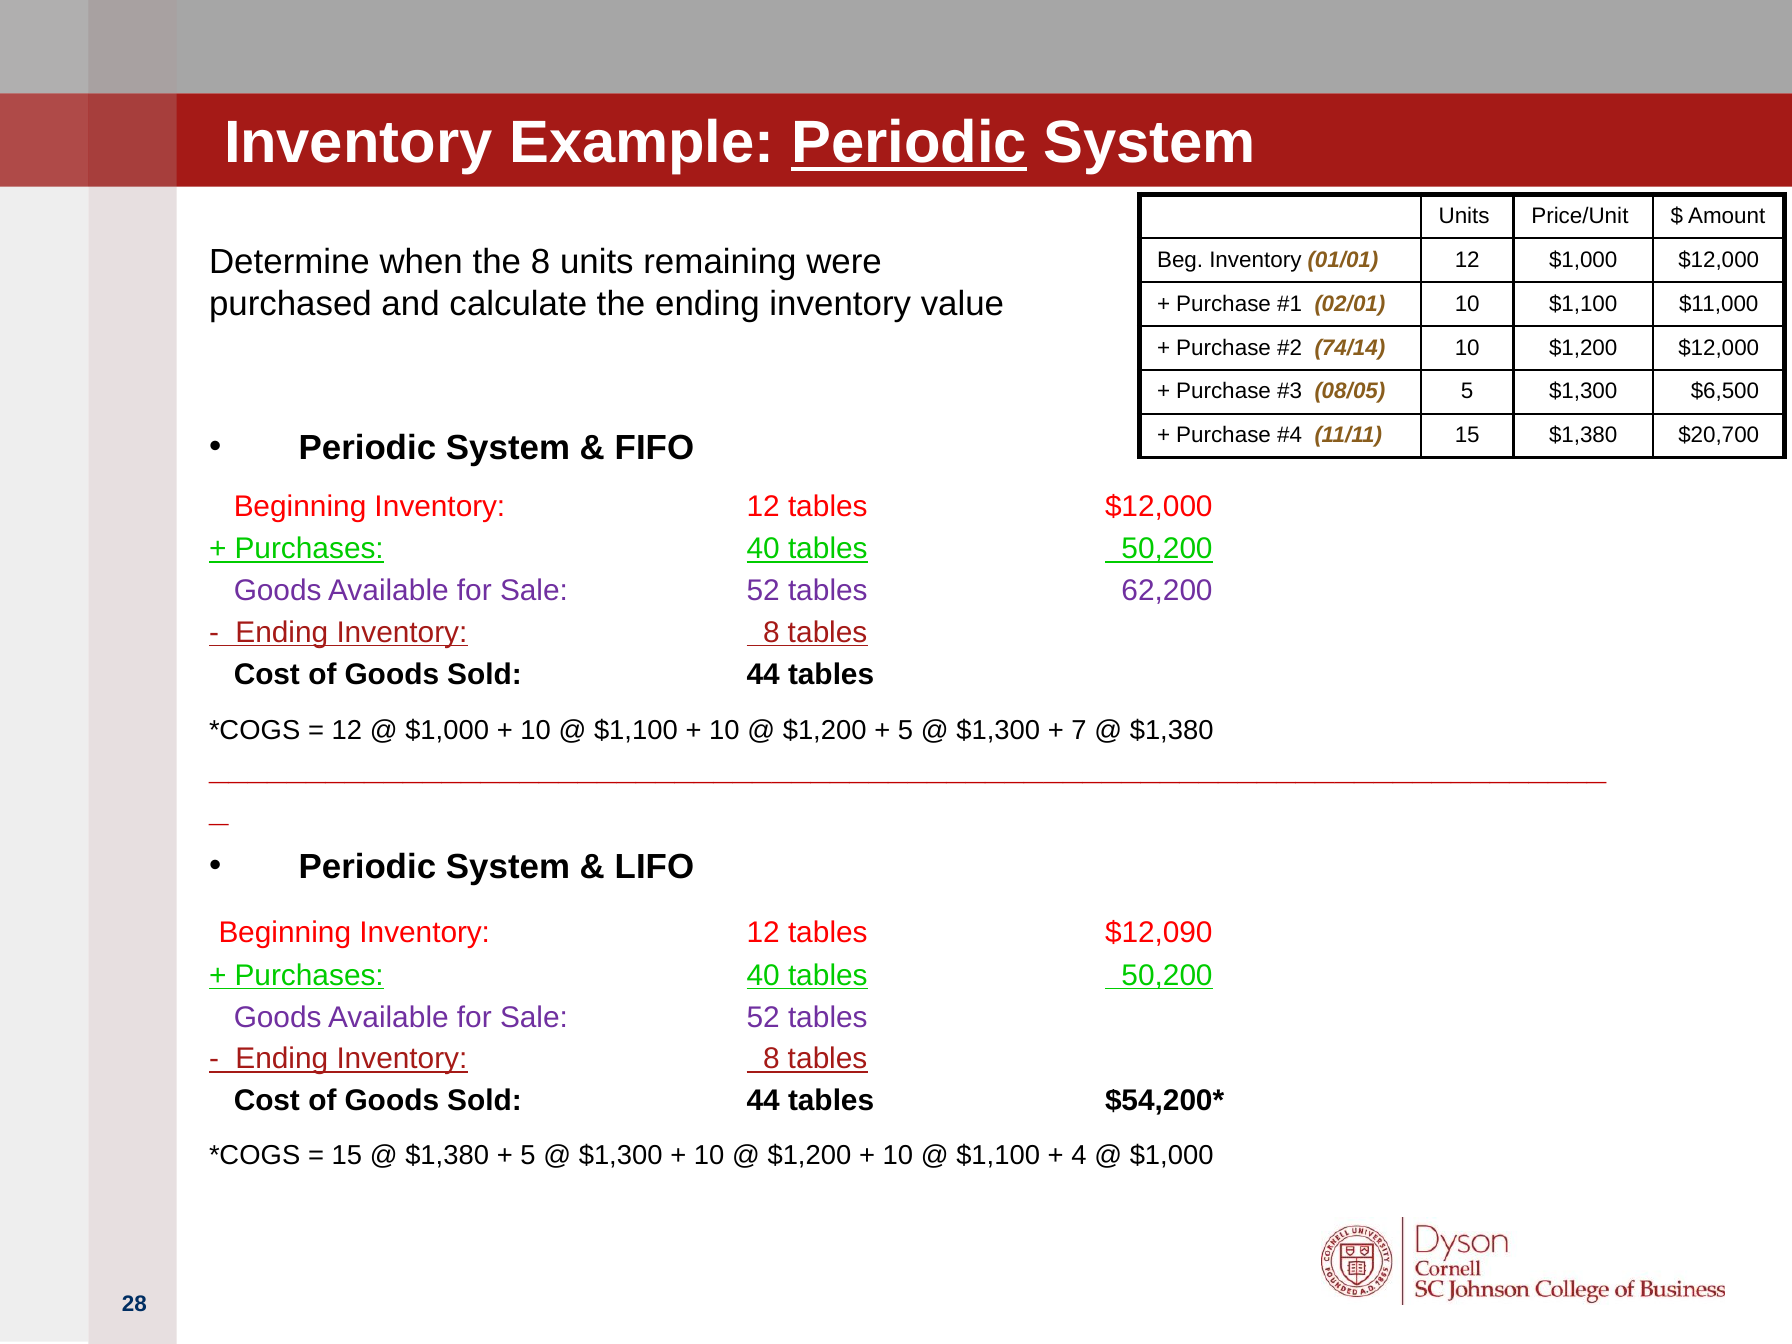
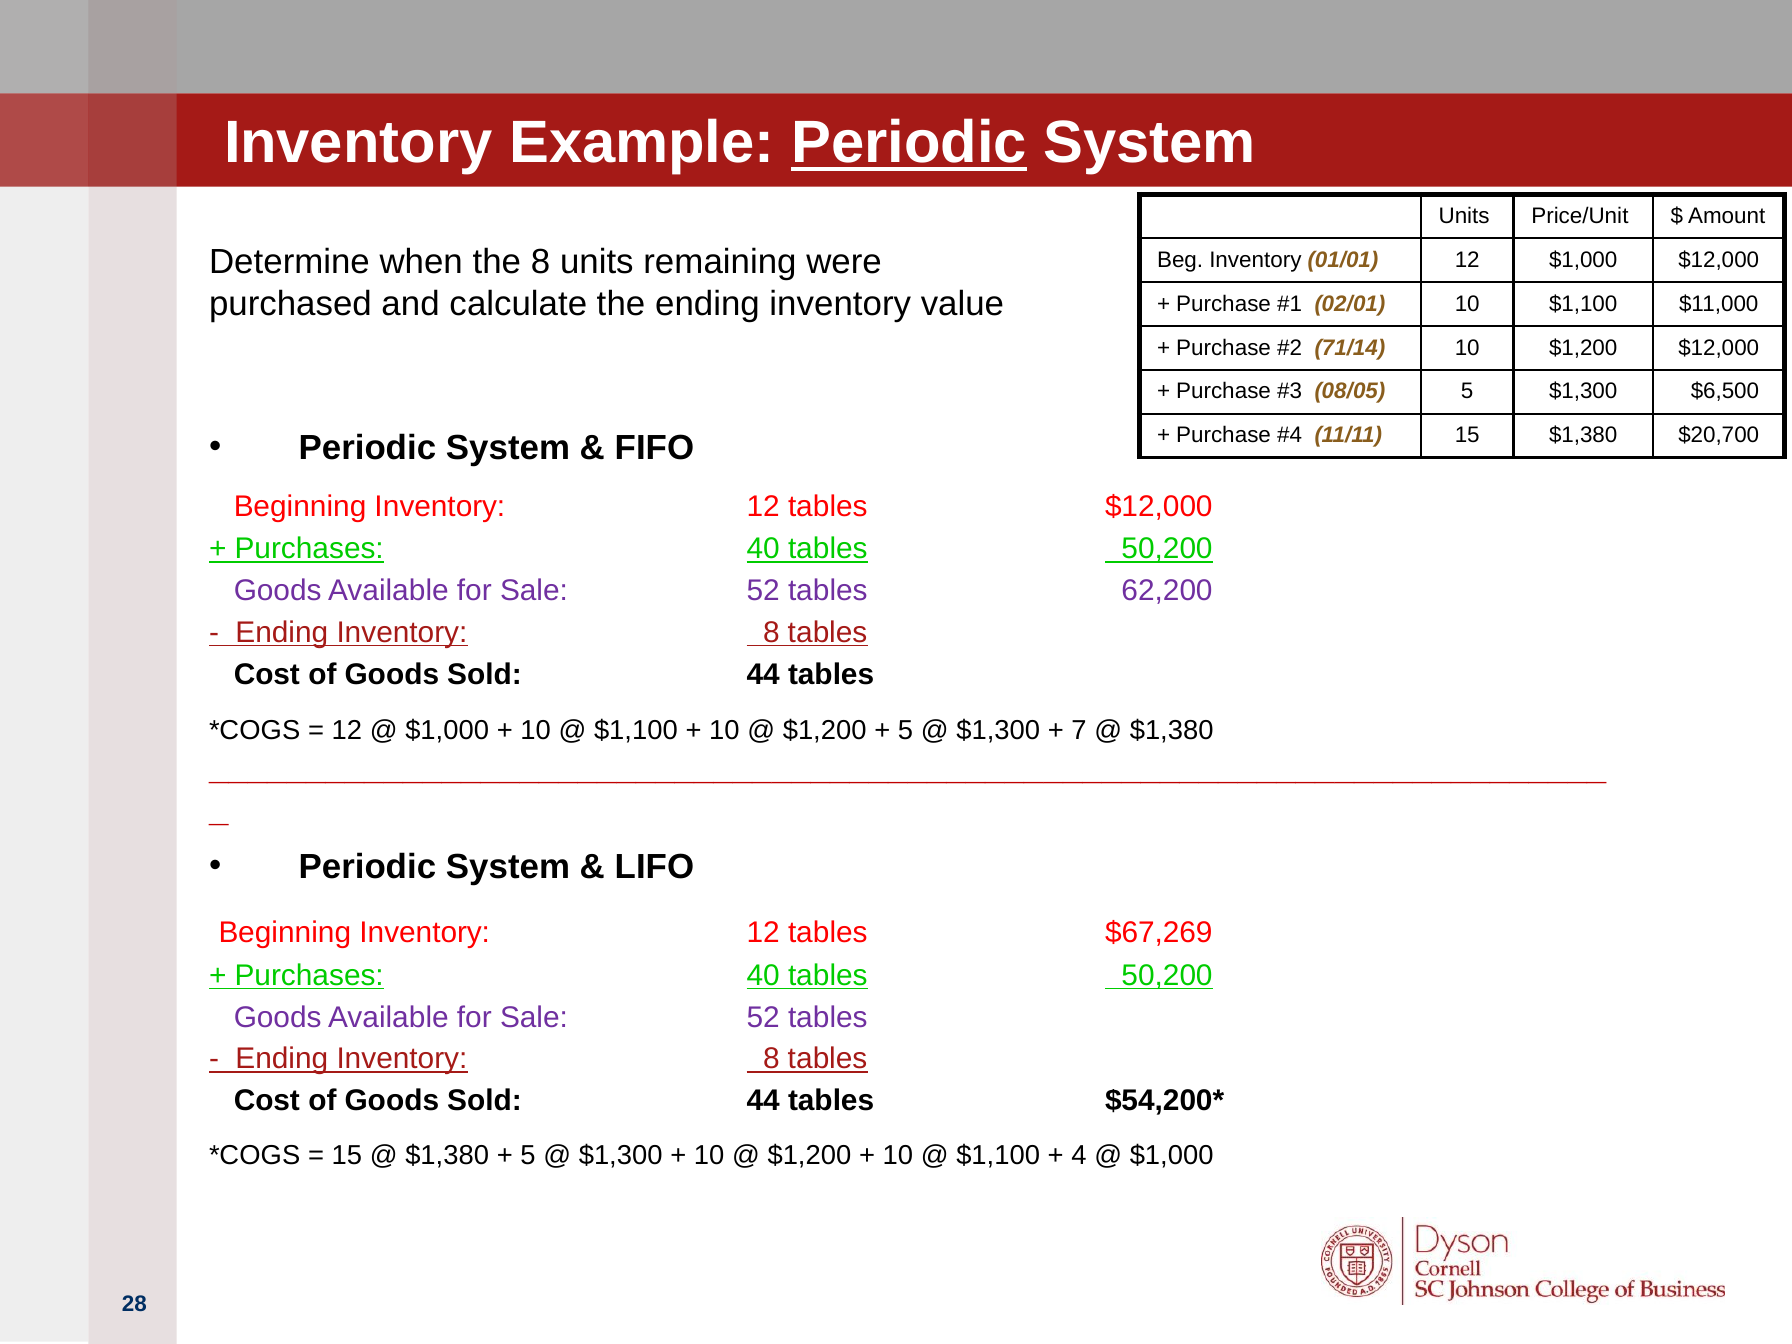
74/14: 74/14 -> 71/14
$12,090: $12,090 -> $67,269
